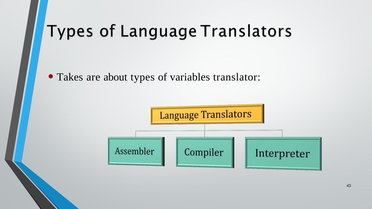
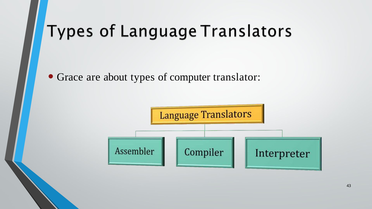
Takes: Takes -> Grace
variables: variables -> computer
